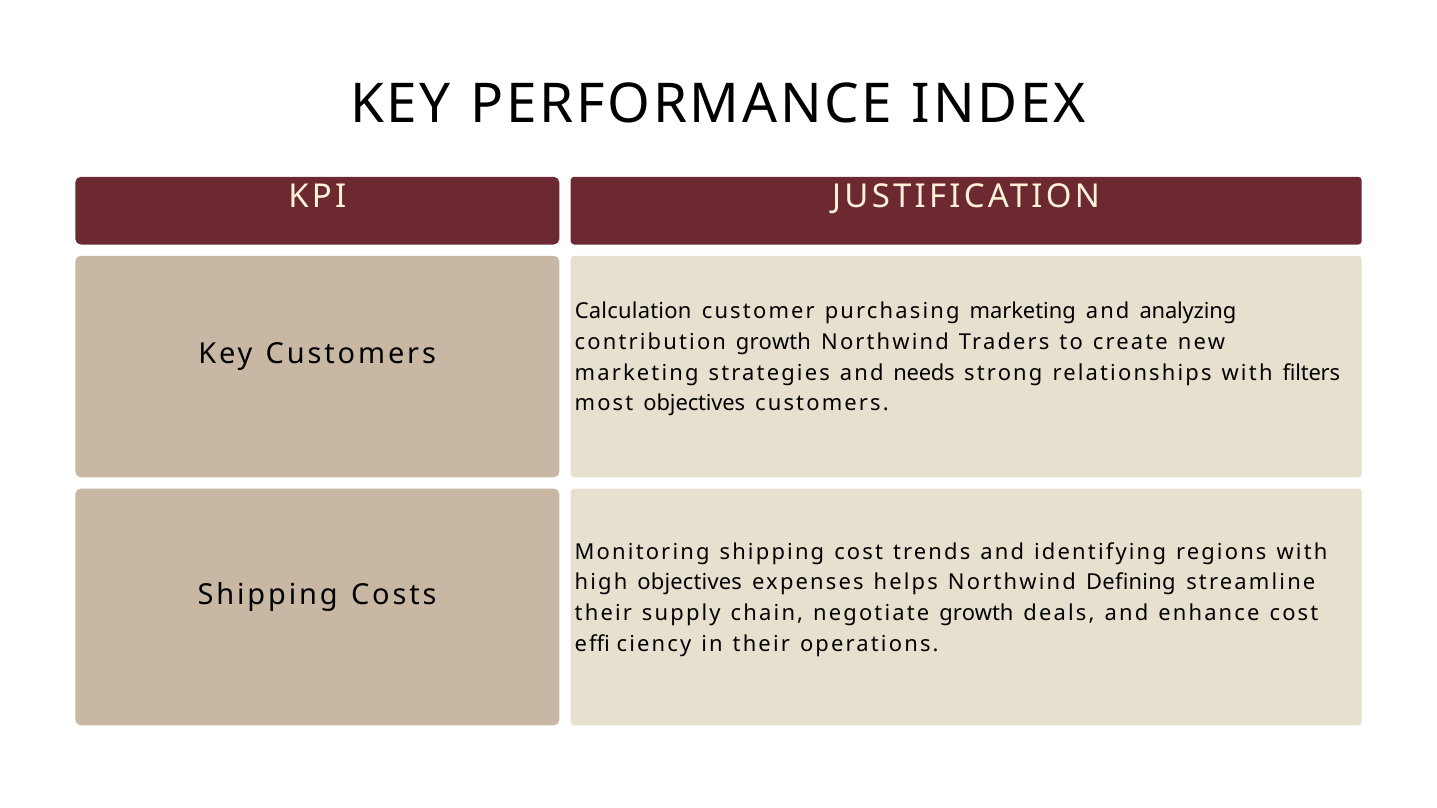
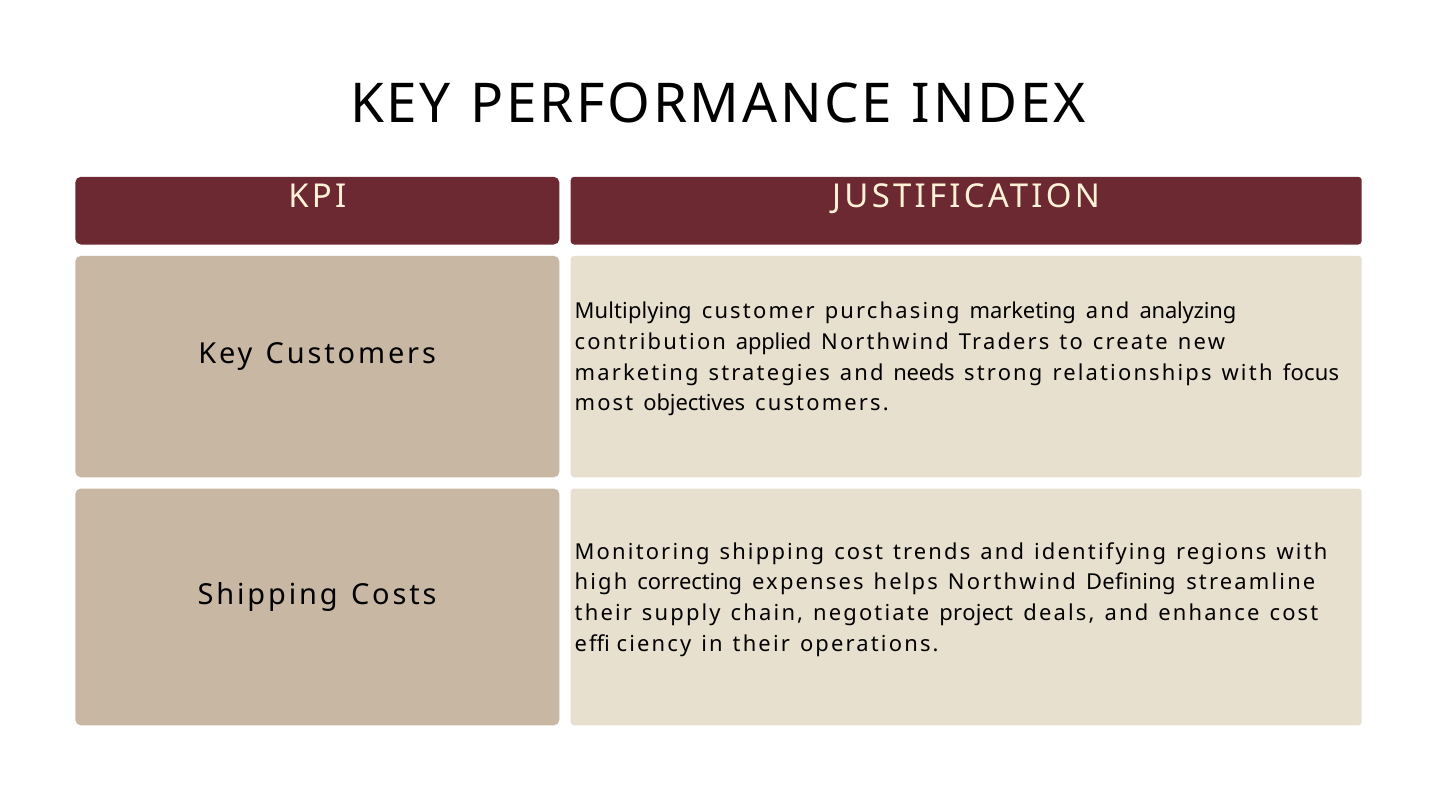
Calculation: Calculation -> Multiplying
contribution growth: growth -> applied
filters: filters -> focus
high objectives: objectives -> correcting
negotiate growth: growth -> project
